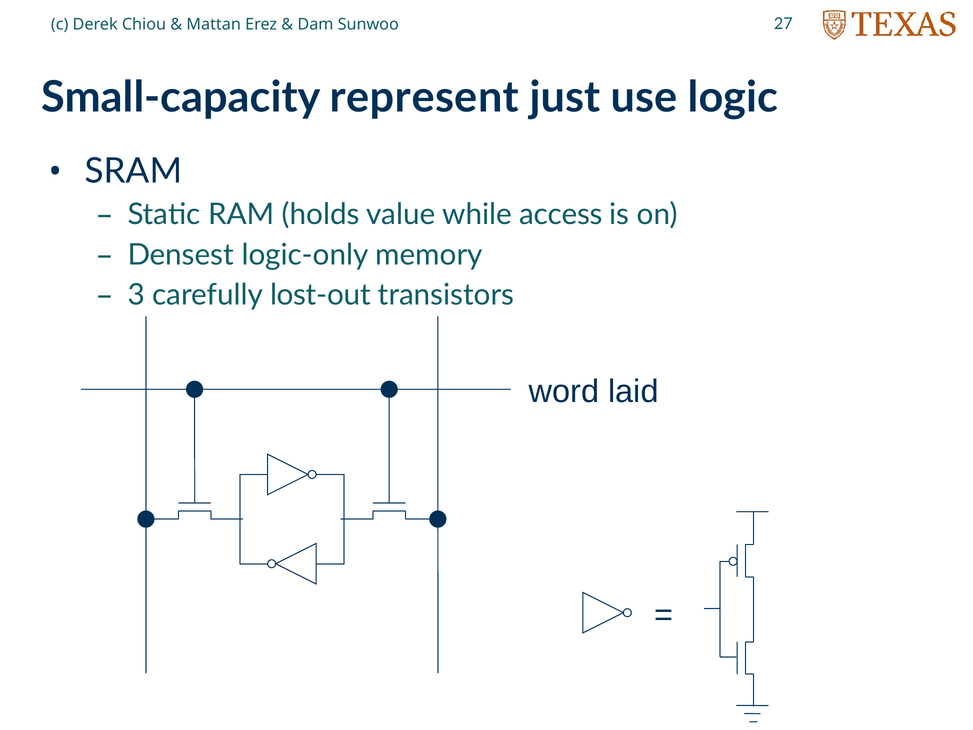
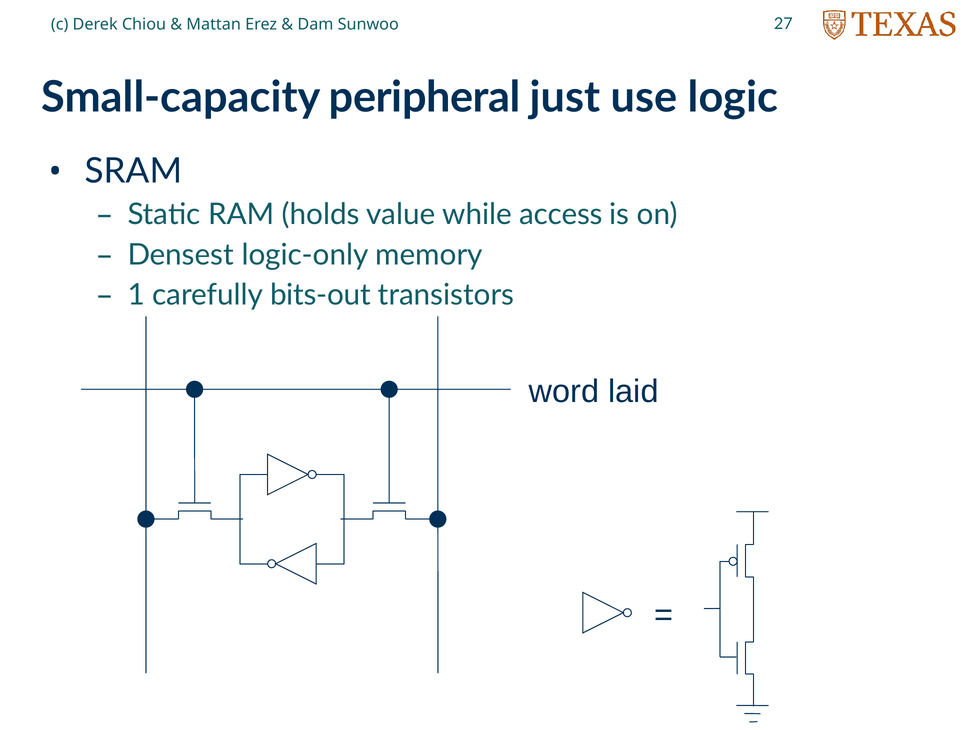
represent: represent -> peripheral
3: 3 -> 1
lost-out: lost-out -> bits-out
